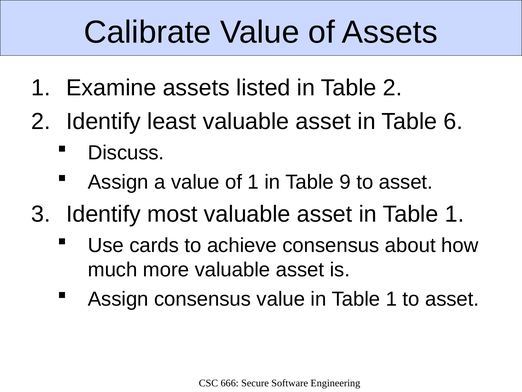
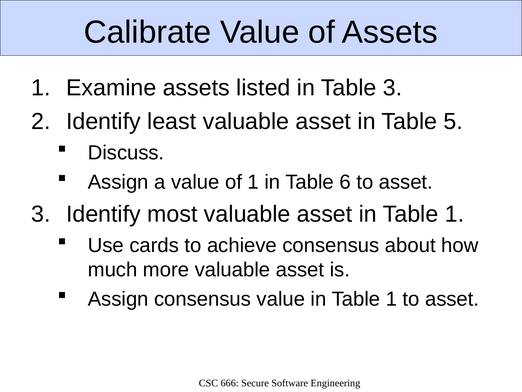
Table 2: 2 -> 3
6: 6 -> 5
9: 9 -> 6
